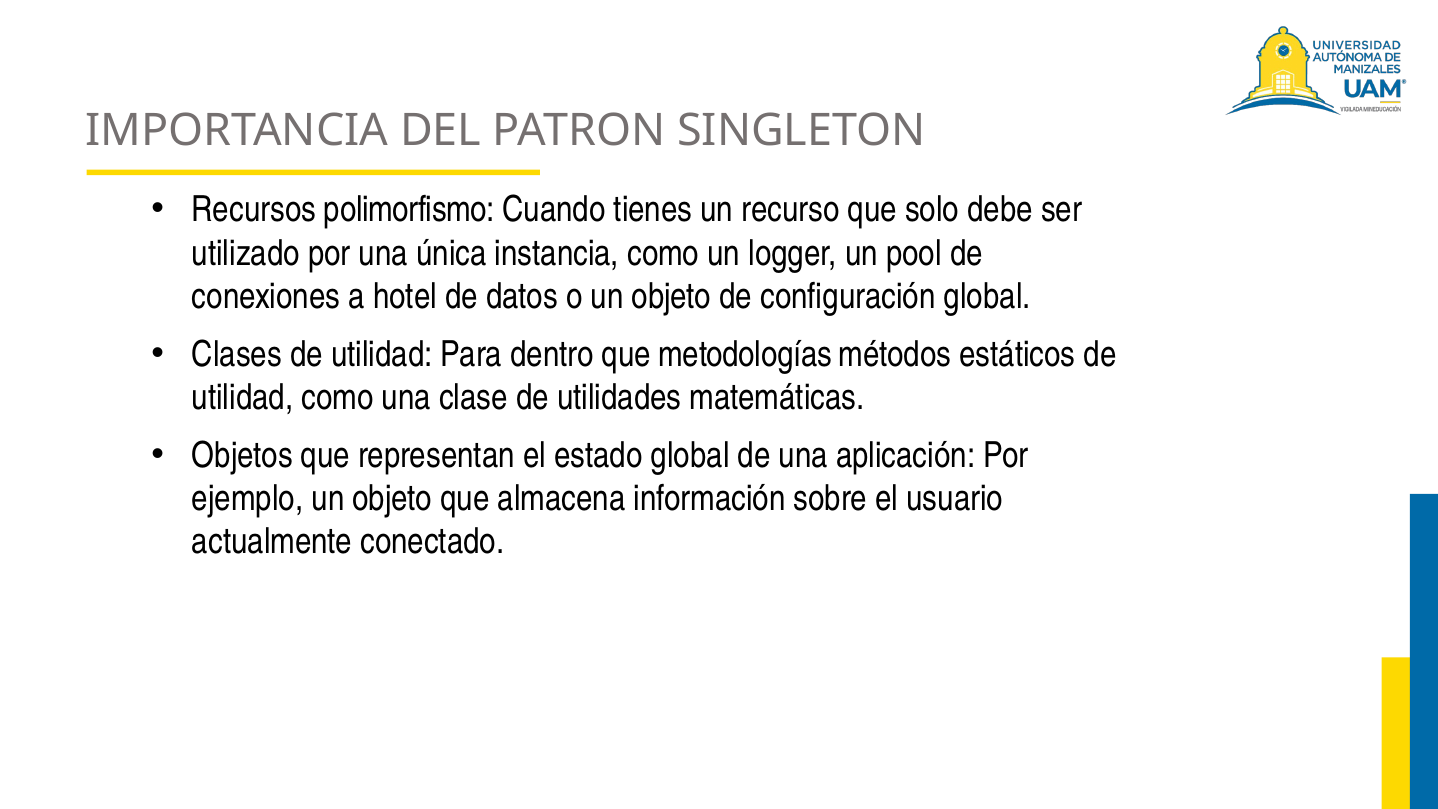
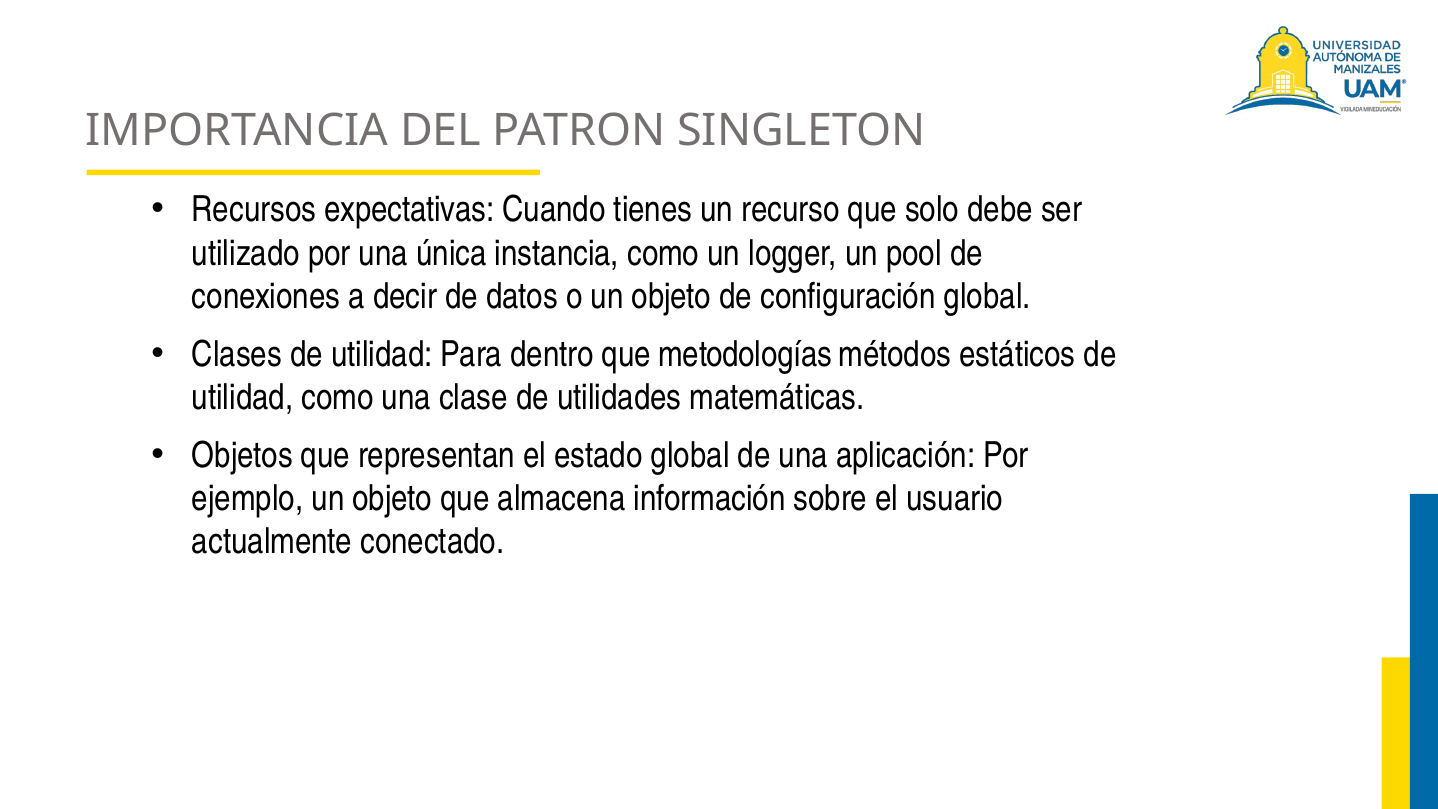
polimorfismo: polimorfismo -> expectativas
hotel: hotel -> decir
